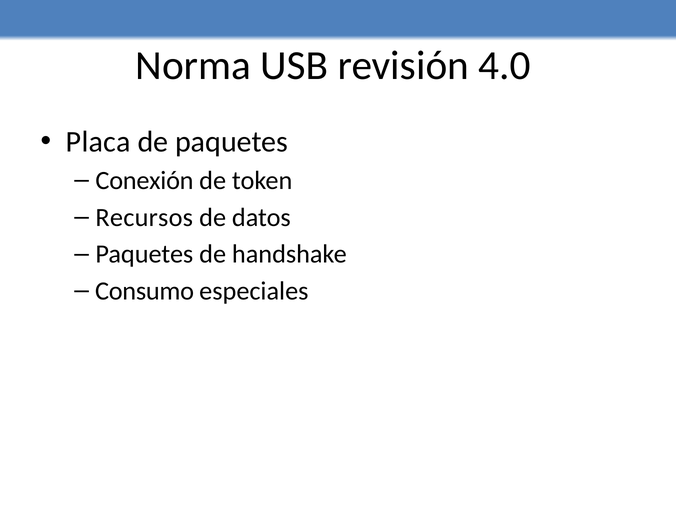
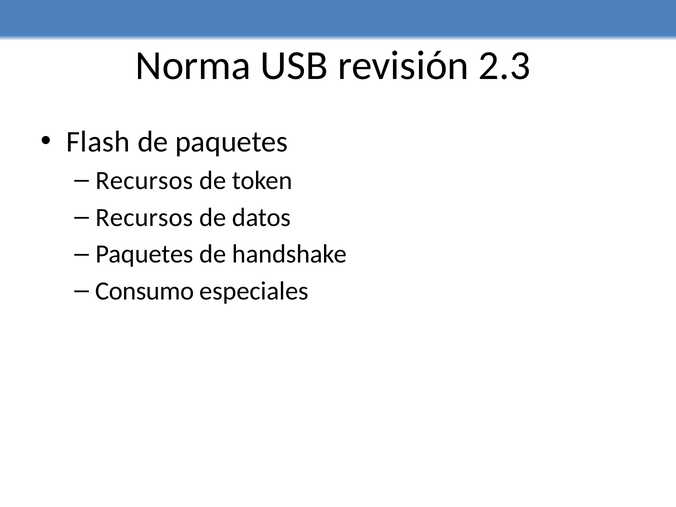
4.0: 4.0 -> 2.3
Placa: Placa -> Flash
Conexión at (145, 181): Conexión -> Recursos
